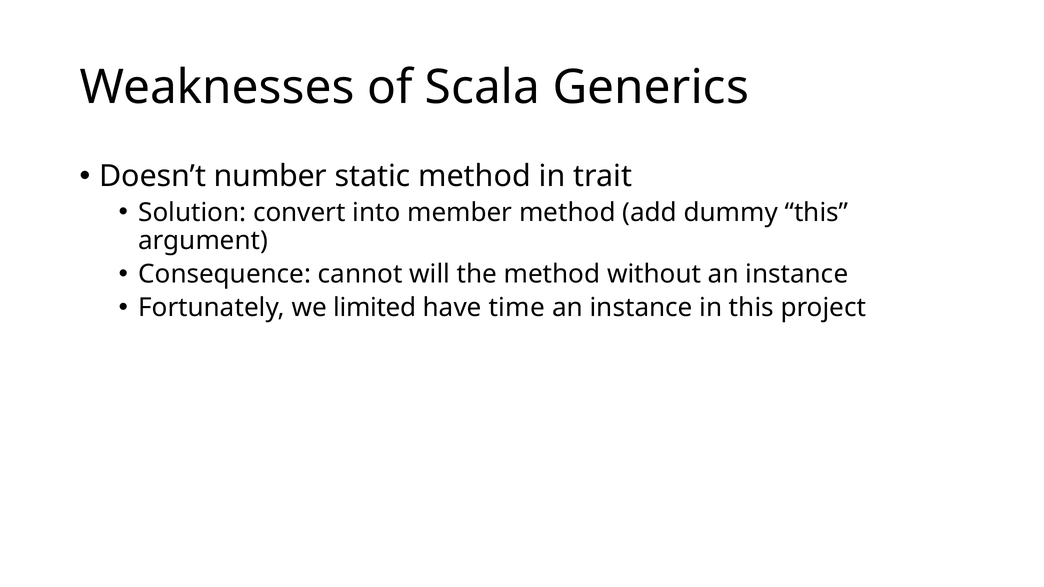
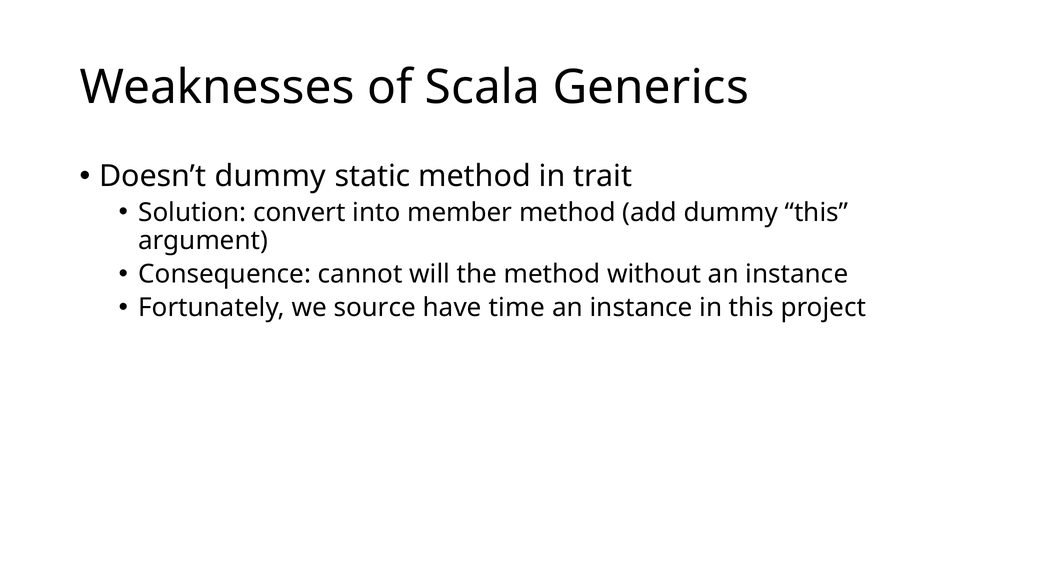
Doesn’t number: number -> dummy
limited: limited -> source
